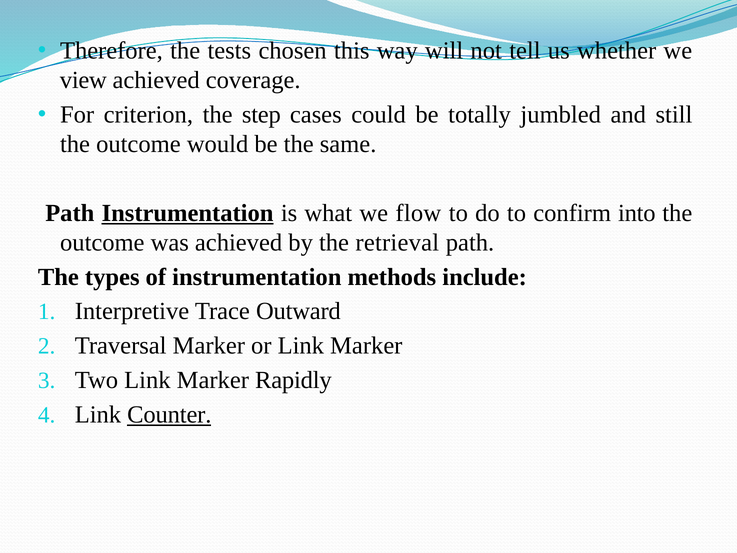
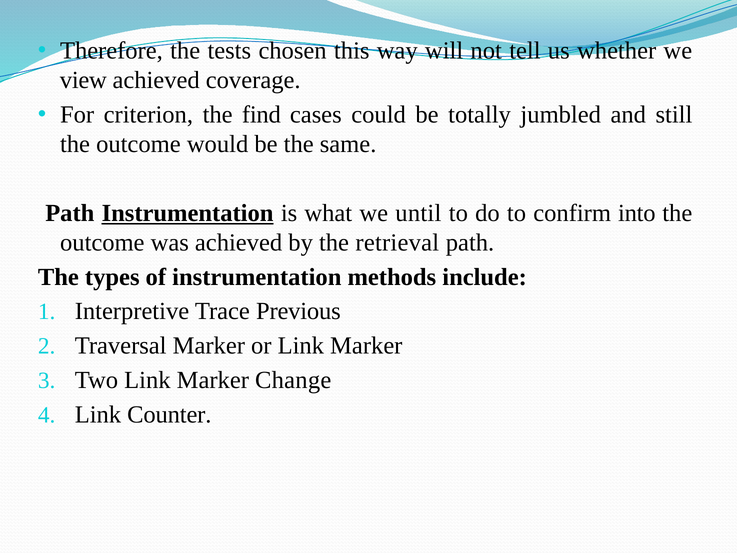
step: step -> find
flow: flow -> until
Outward: Outward -> Previous
Rapidly: Rapidly -> Change
Counter underline: present -> none
